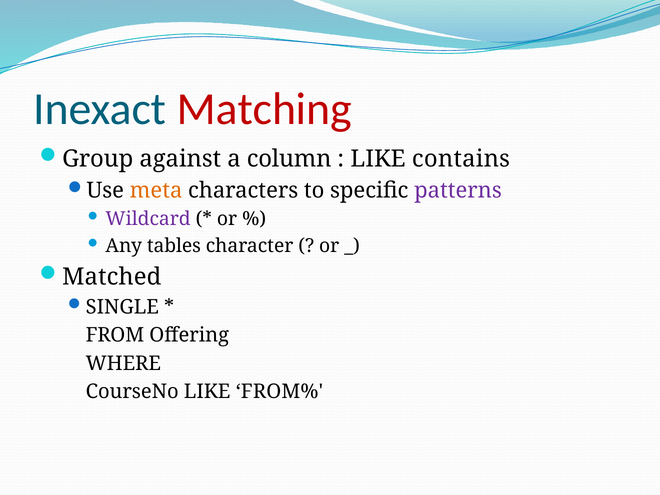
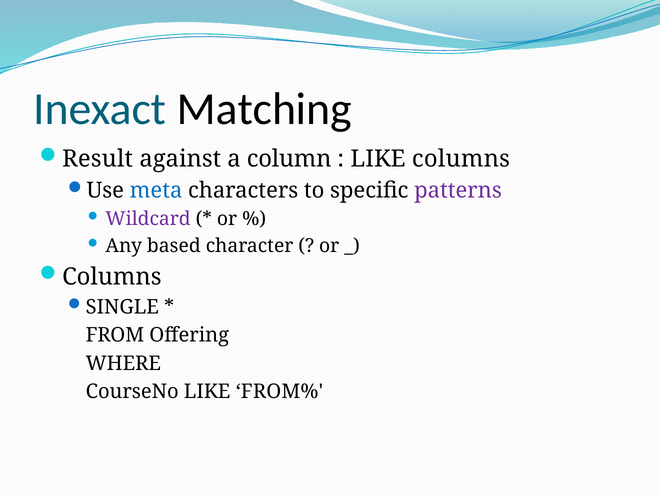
Matching colour: red -> black
Group: Group -> Result
LIKE contains: contains -> columns
meta colour: orange -> blue
tables: tables -> based
Matched at (112, 277): Matched -> Columns
